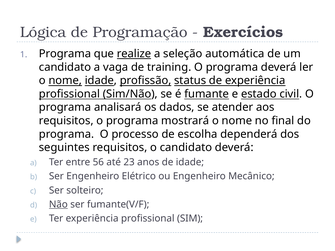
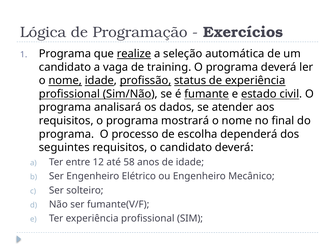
56: 56 -> 12
23: 23 -> 58
Não underline: present -> none
